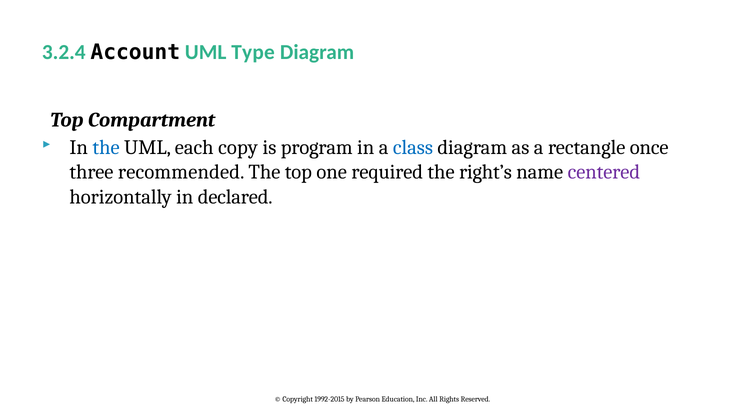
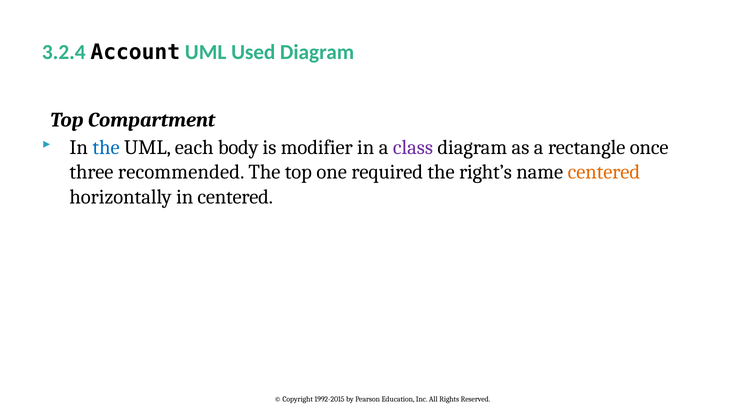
Type: Type -> Used
copy: copy -> body
program: program -> modifier
class colour: blue -> purple
centered at (604, 172) colour: purple -> orange
in declared: declared -> centered
